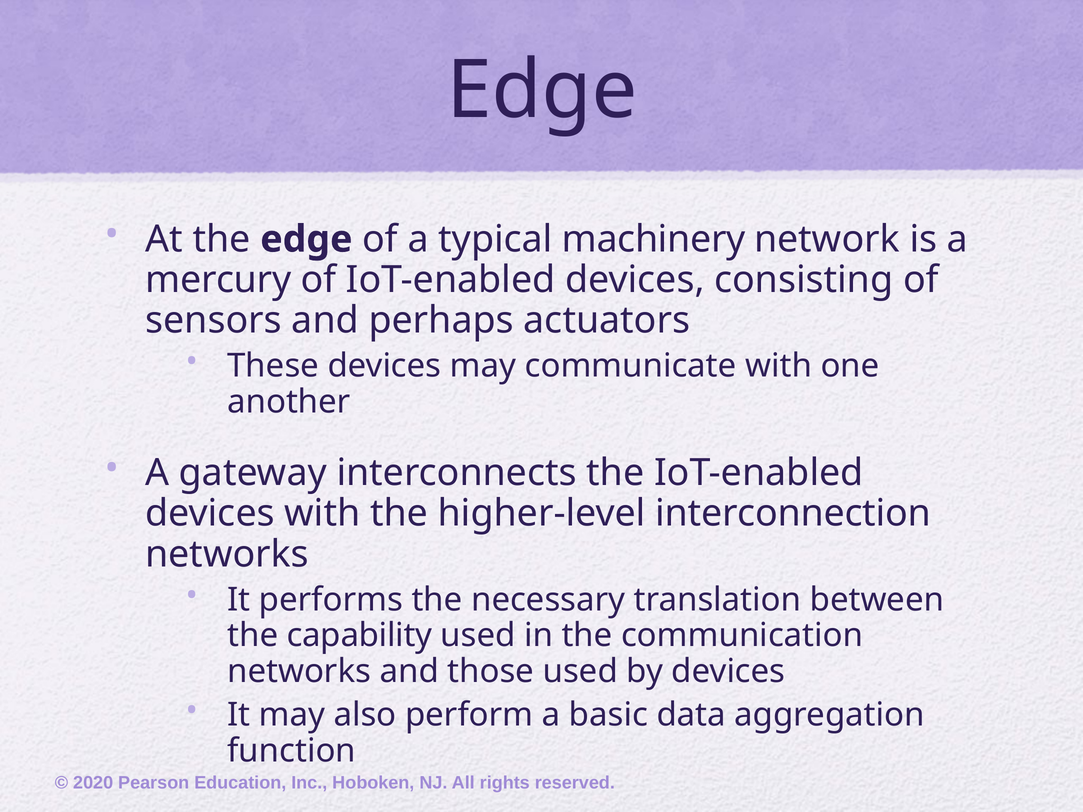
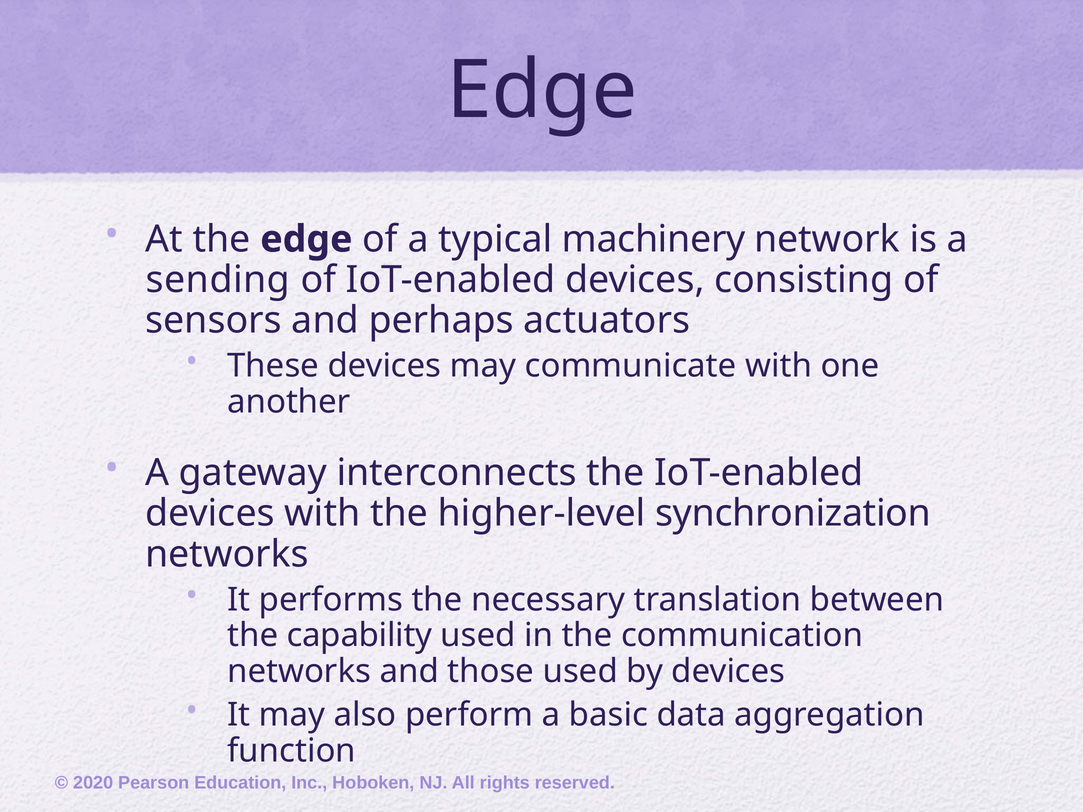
mercury: mercury -> sending
interconnection: interconnection -> synchronization
